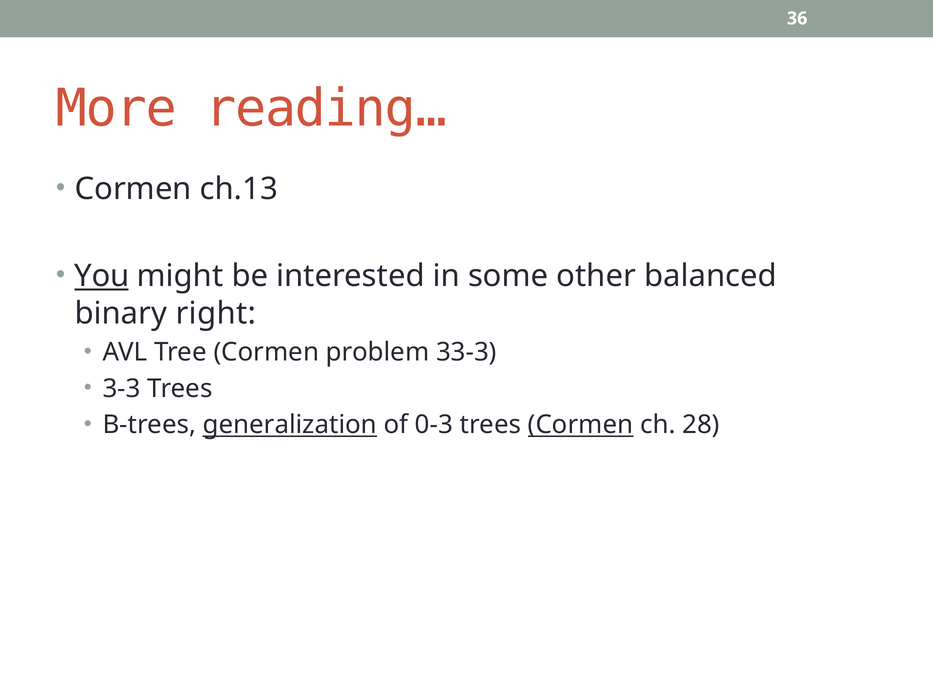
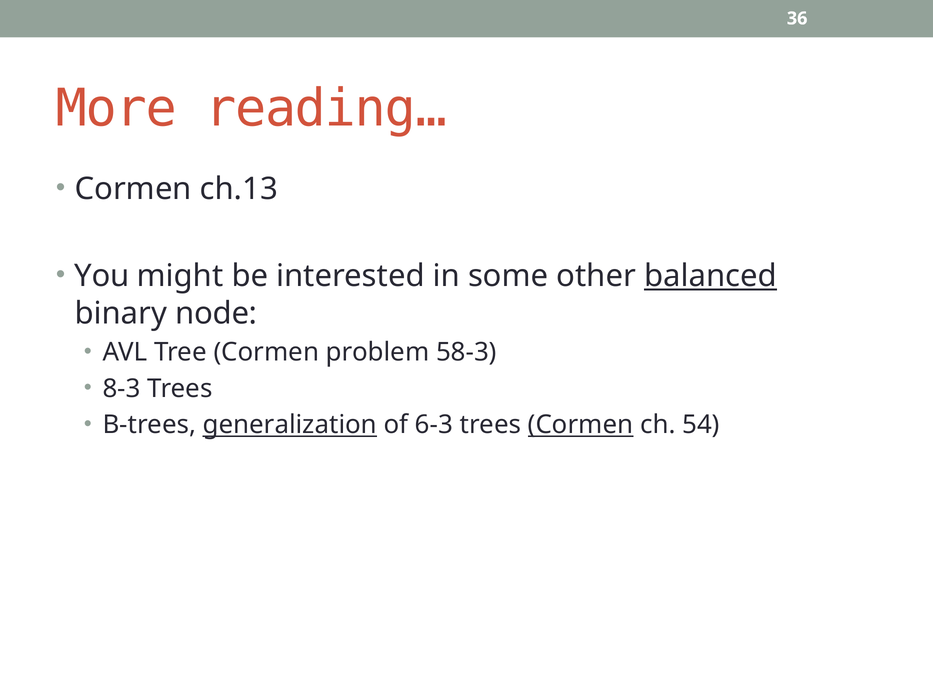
You underline: present -> none
balanced underline: none -> present
right: right -> node
33-3: 33-3 -> 58-3
3-3: 3-3 -> 8-3
0-3: 0-3 -> 6-3
28: 28 -> 54
